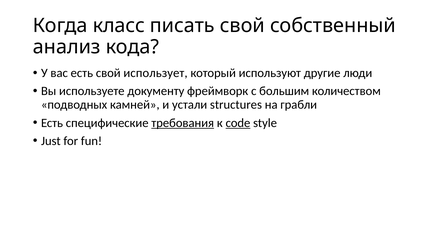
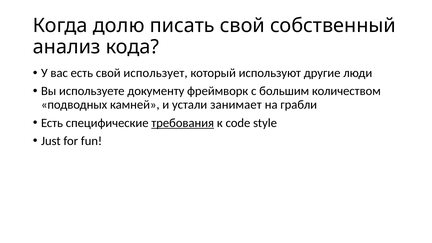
класс: класс -> долю
structures: structures -> занимает
code underline: present -> none
